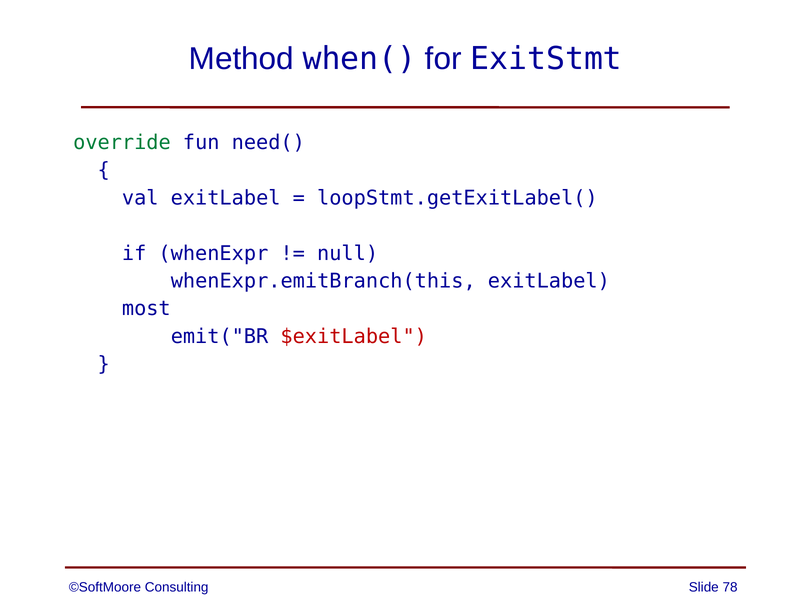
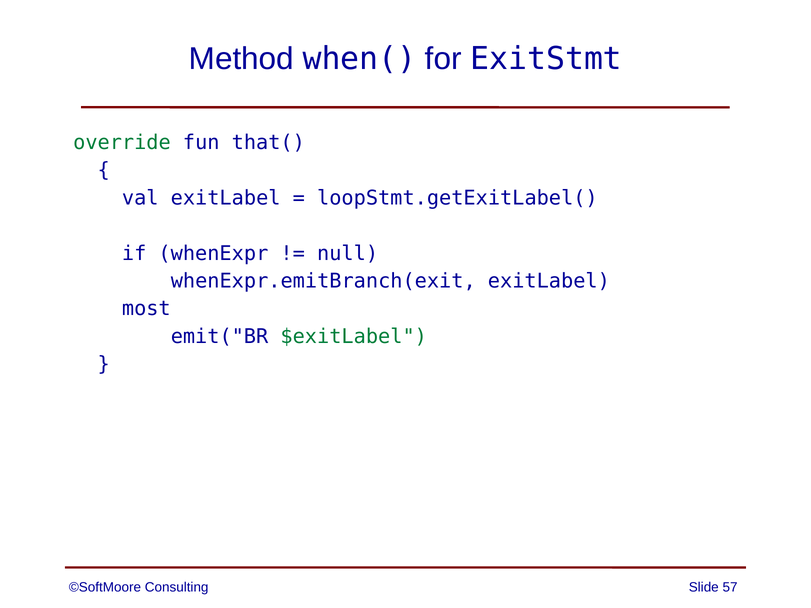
need(: need( -> that(
whenExpr.emitBranch(this: whenExpr.emitBranch(this -> whenExpr.emitBranch(exit
$exitLabel colour: red -> green
78: 78 -> 57
